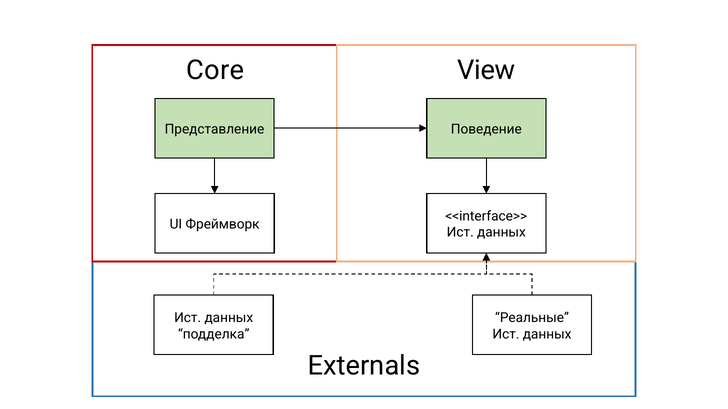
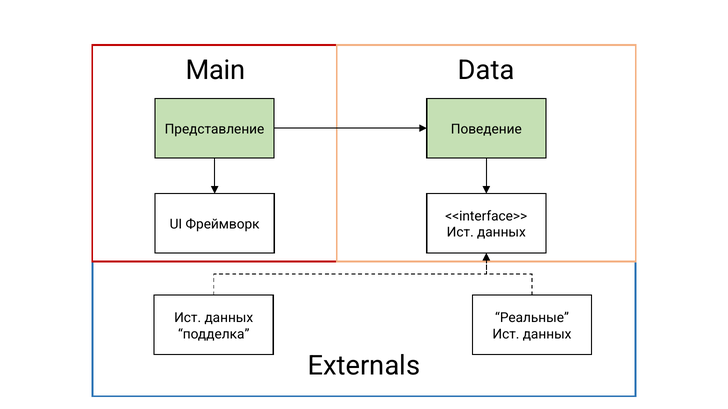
Core: Core -> Main
View: View -> Data
